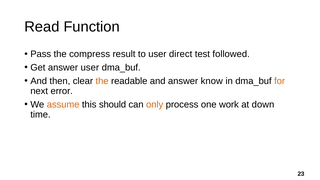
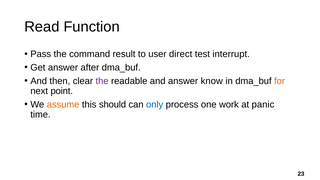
compress: compress -> command
followed: followed -> interrupt
answer user: user -> after
the at (102, 81) colour: orange -> purple
error: error -> point
only colour: orange -> blue
down: down -> panic
